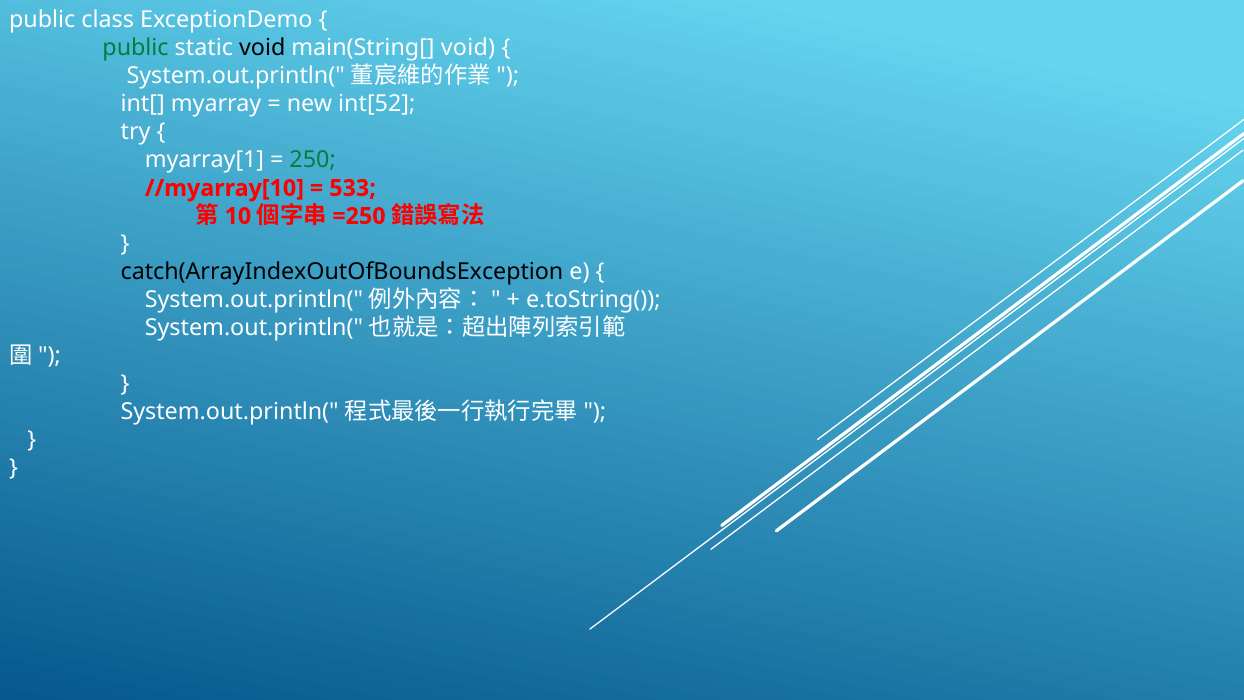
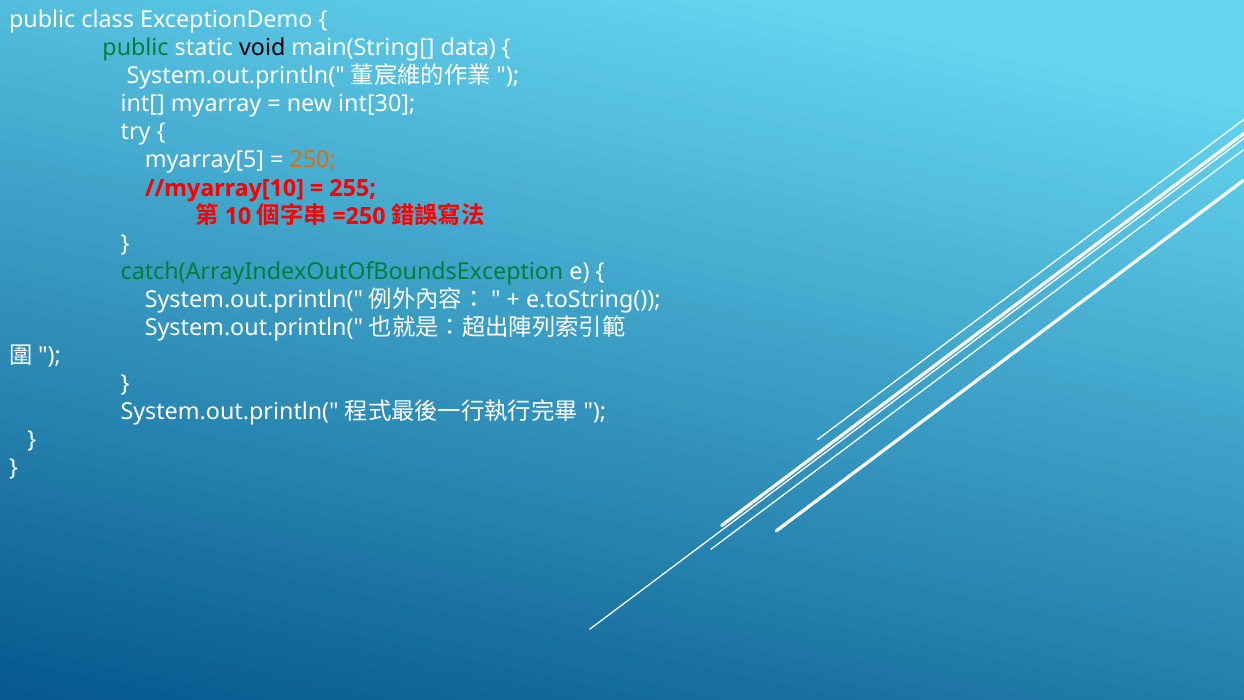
main(String[ void: void -> data
int[52: int[52 -> int[30
myarray[1: myarray[1 -> myarray[5
250 colour: green -> orange
533: 533 -> 255
catch(ArrayIndexOutOfBoundsException colour: black -> green
